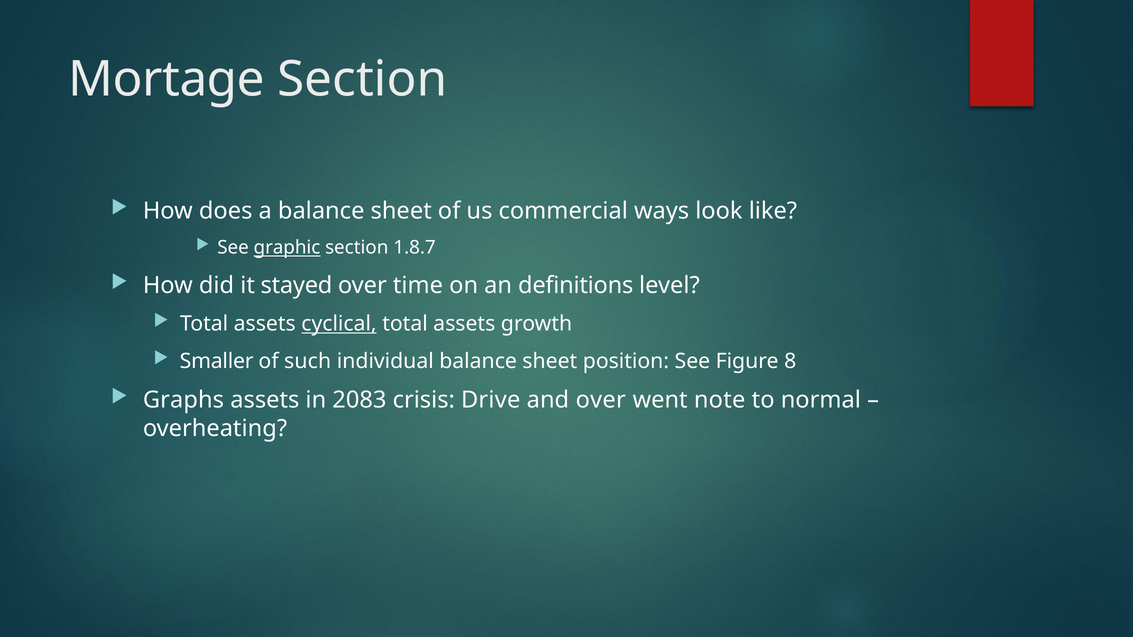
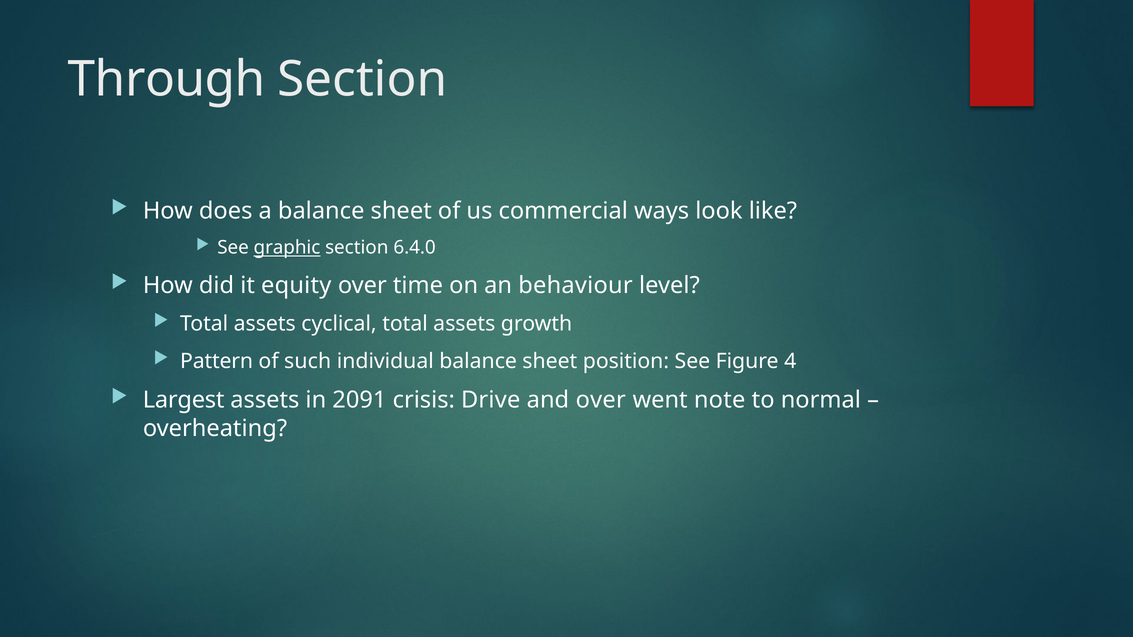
Mortage: Mortage -> Through
1.8.7: 1.8.7 -> 6.4.0
stayed: stayed -> equity
definitions: definitions -> behaviour
cyclical underline: present -> none
Smaller: Smaller -> Pattern
8: 8 -> 4
Graphs: Graphs -> Largest
2083: 2083 -> 2091
